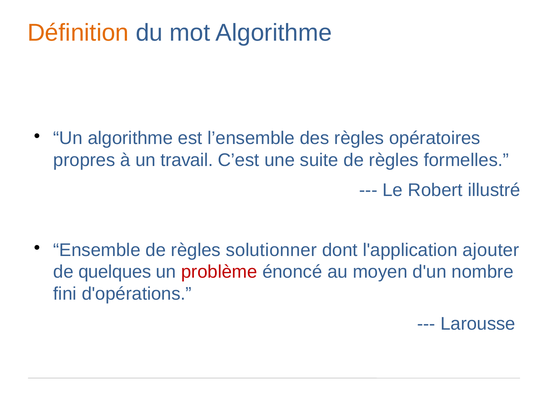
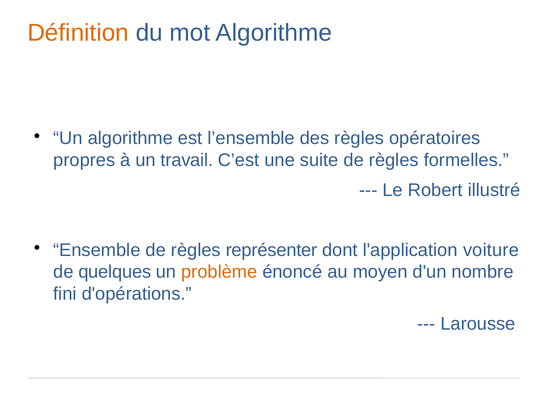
solutionner: solutionner -> représenter
ajouter: ajouter -> voiture
problème colour: red -> orange
